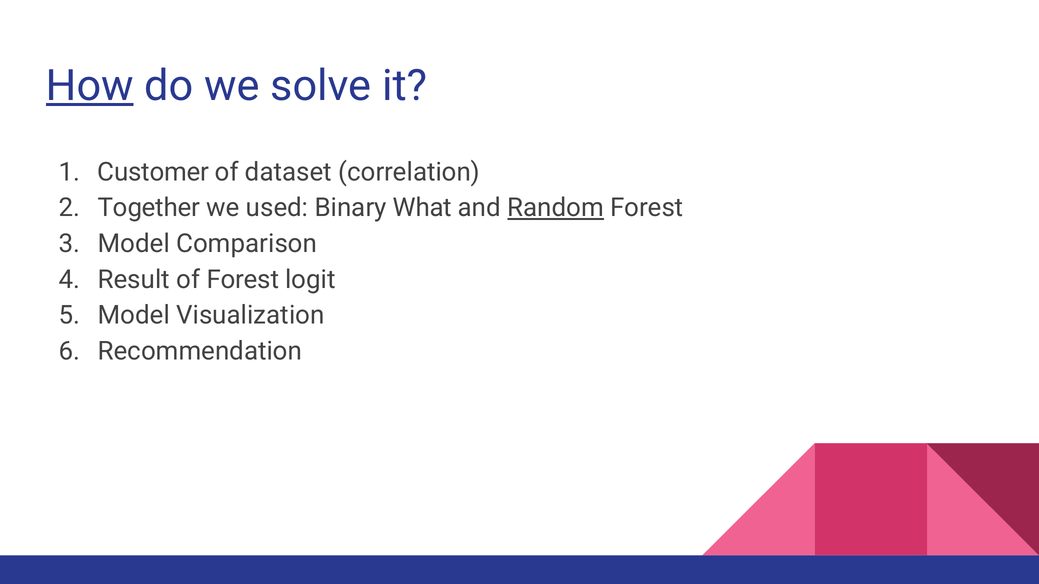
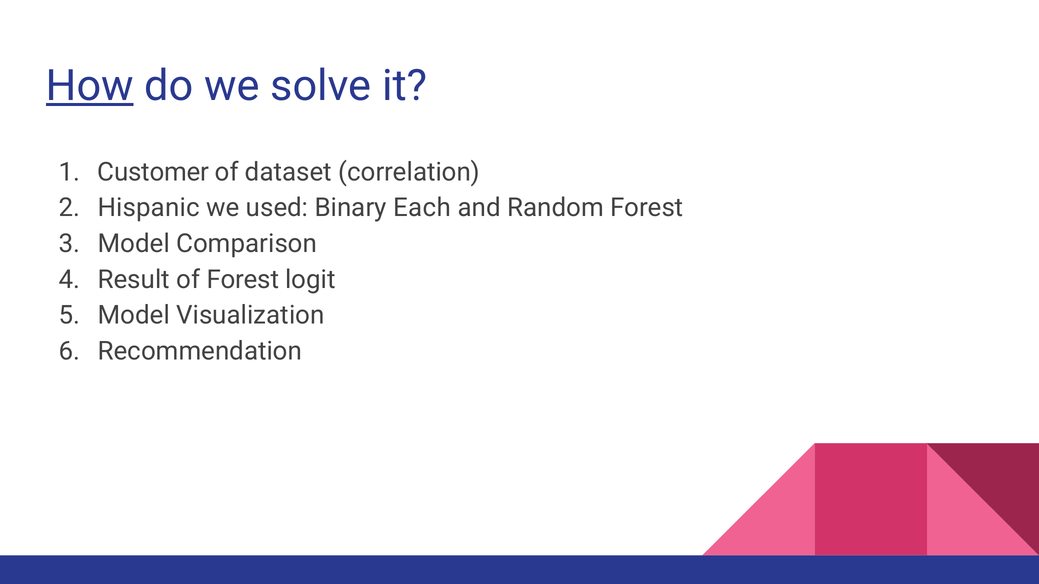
Together: Together -> Hispanic
What: What -> Each
Random underline: present -> none
